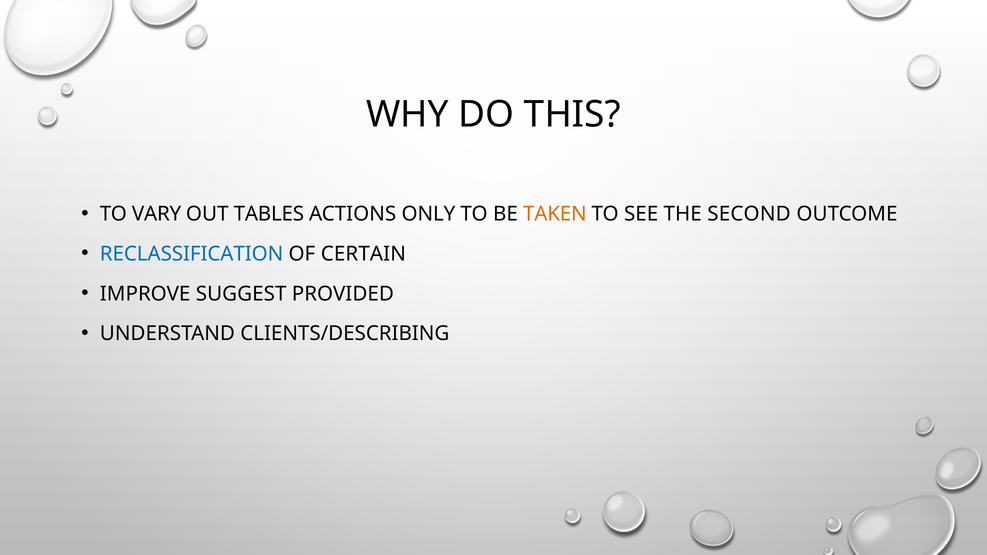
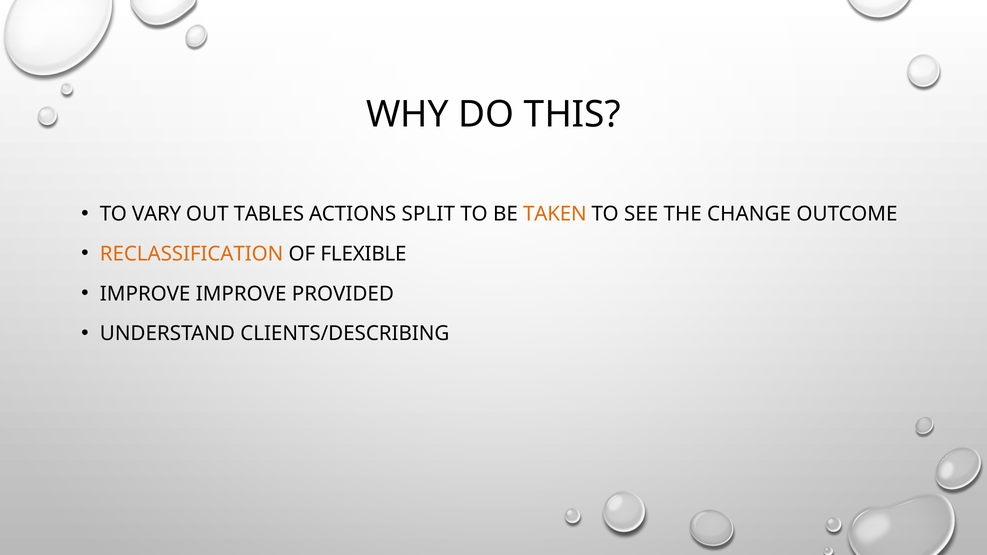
ONLY: ONLY -> SPLIT
SECOND: SECOND -> CHANGE
RECLASSIFICATION colour: blue -> orange
CERTAIN: CERTAIN -> FLEXIBLE
IMPROVE SUGGEST: SUGGEST -> IMPROVE
